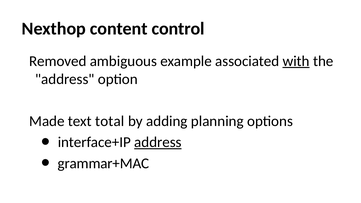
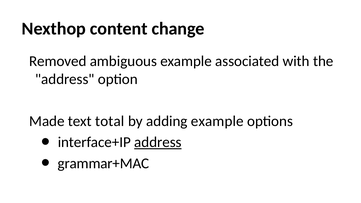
control: control -> change
with underline: present -> none
adding planning: planning -> example
